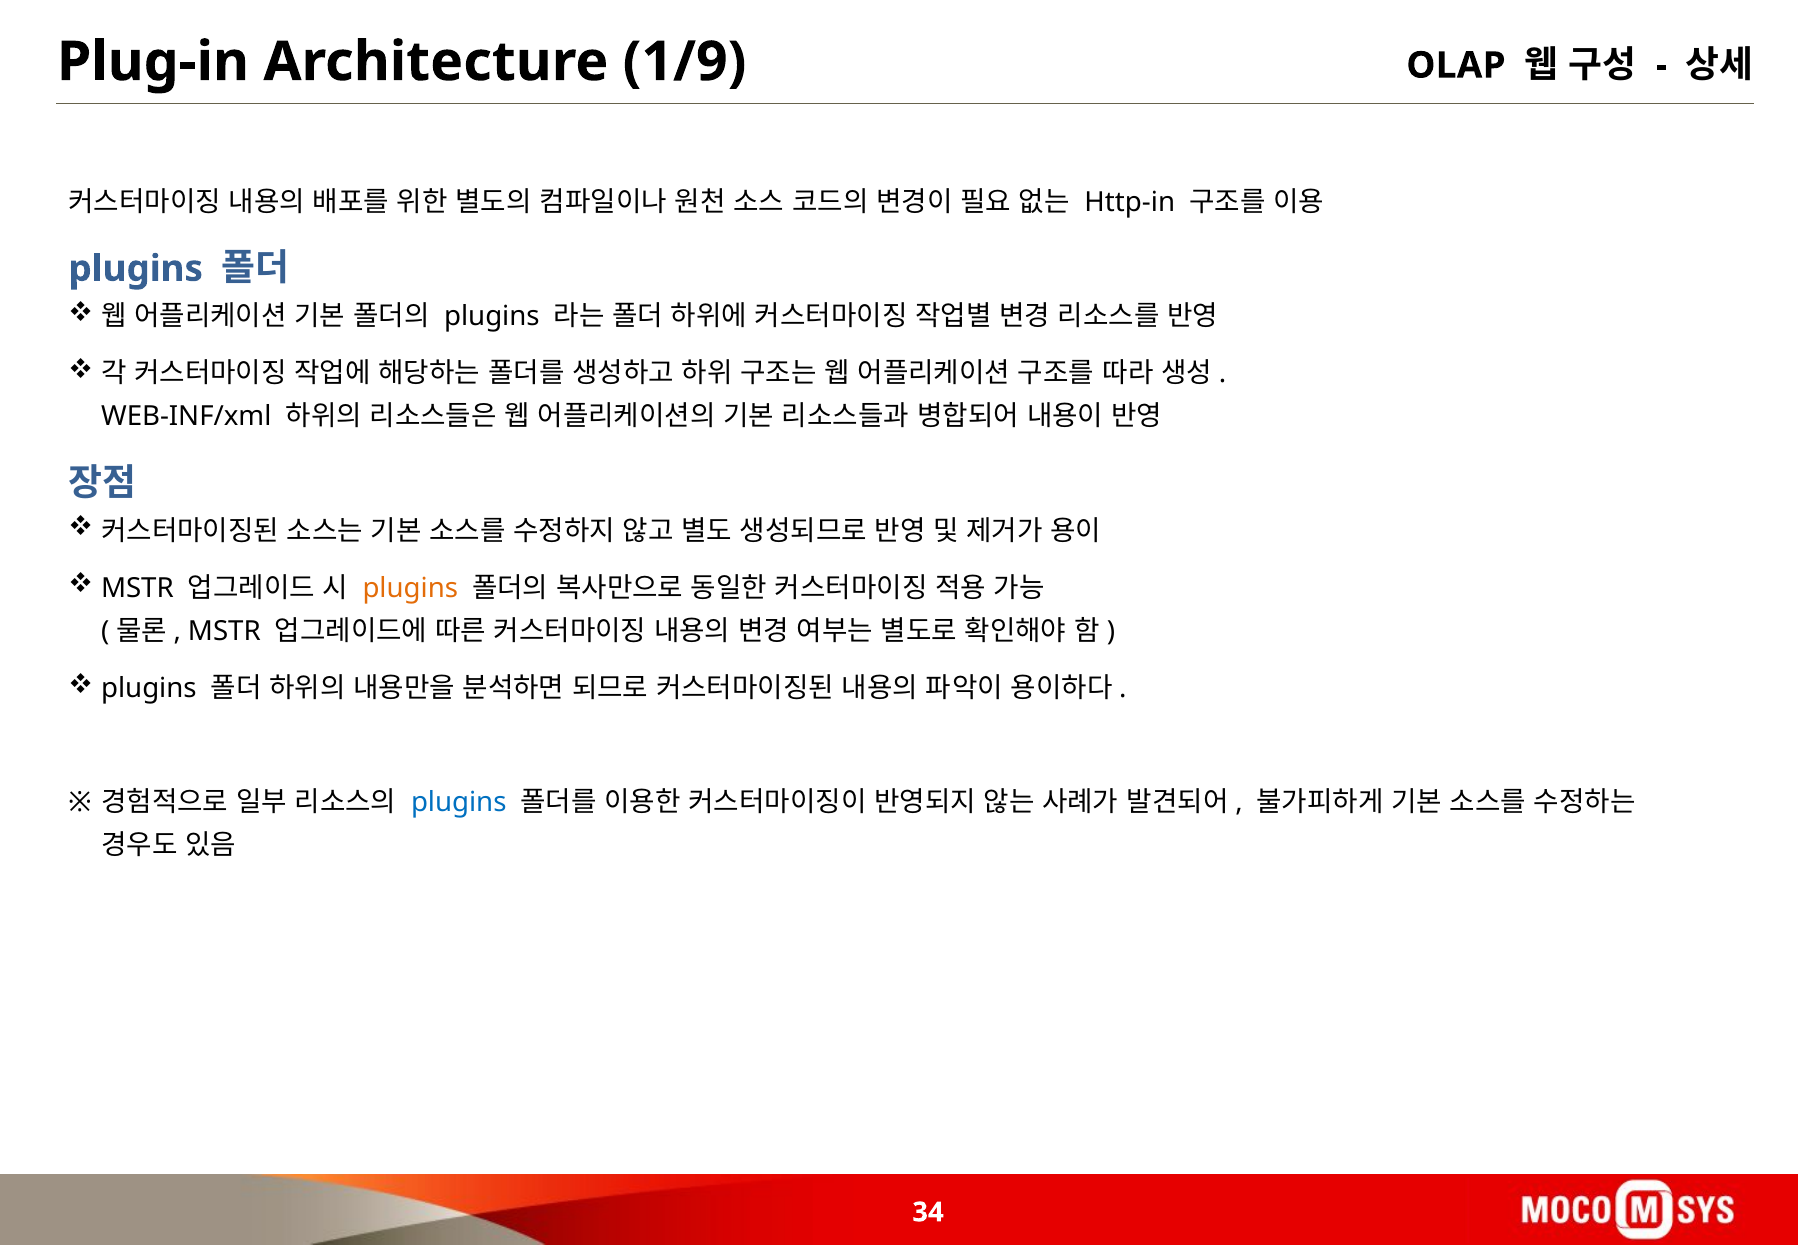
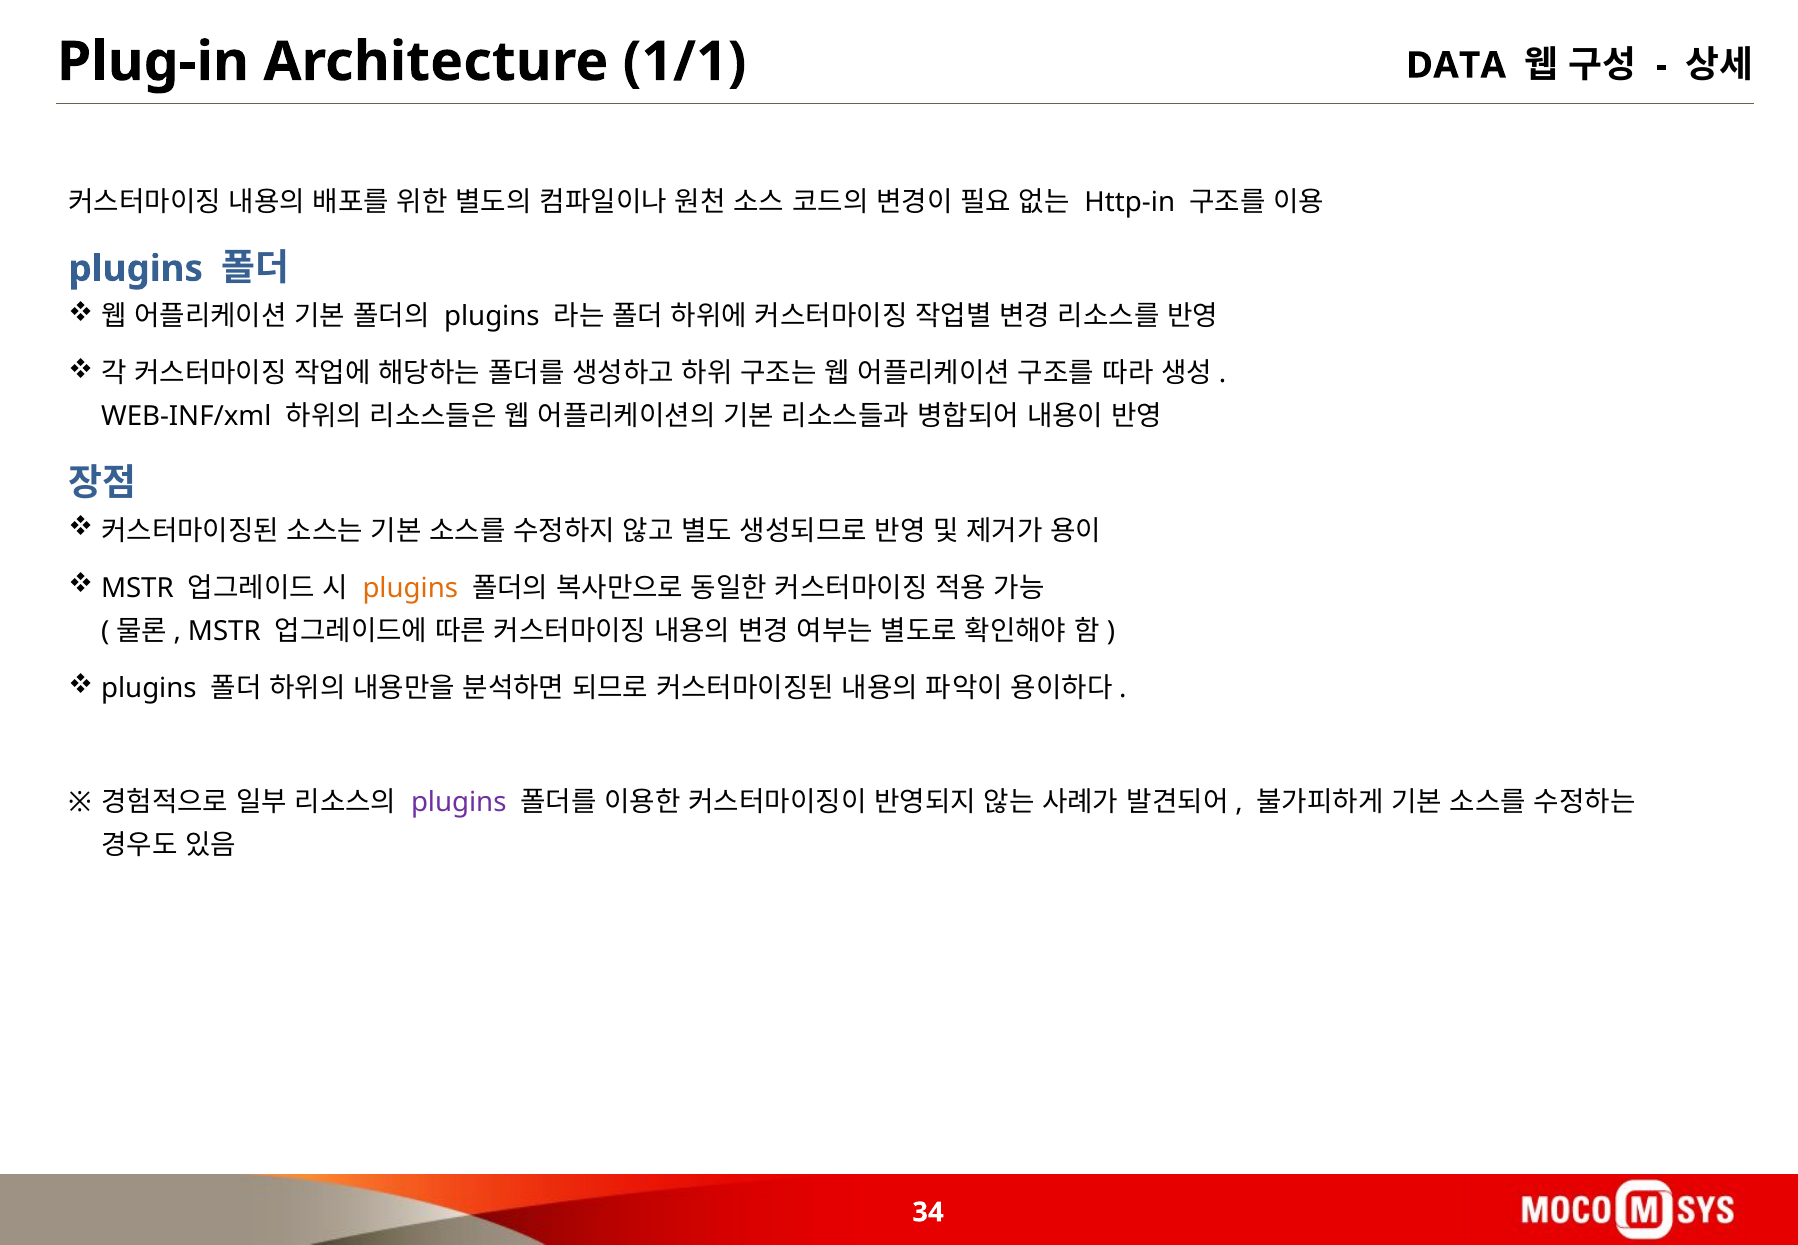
1/9: 1/9 -> 1/1
OLAP: OLAP -> DATA
plugins at (459, 802) colour: blue -> purple
